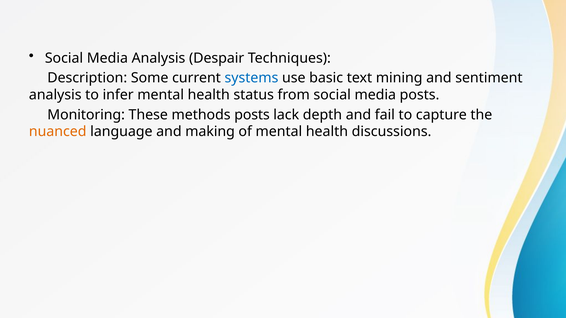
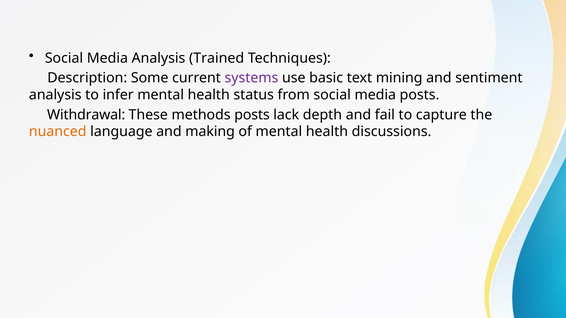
Despair: Despair -> Trained
systems colour: blue -> purple
Monitoring: Monitoring -> Withdrawal
